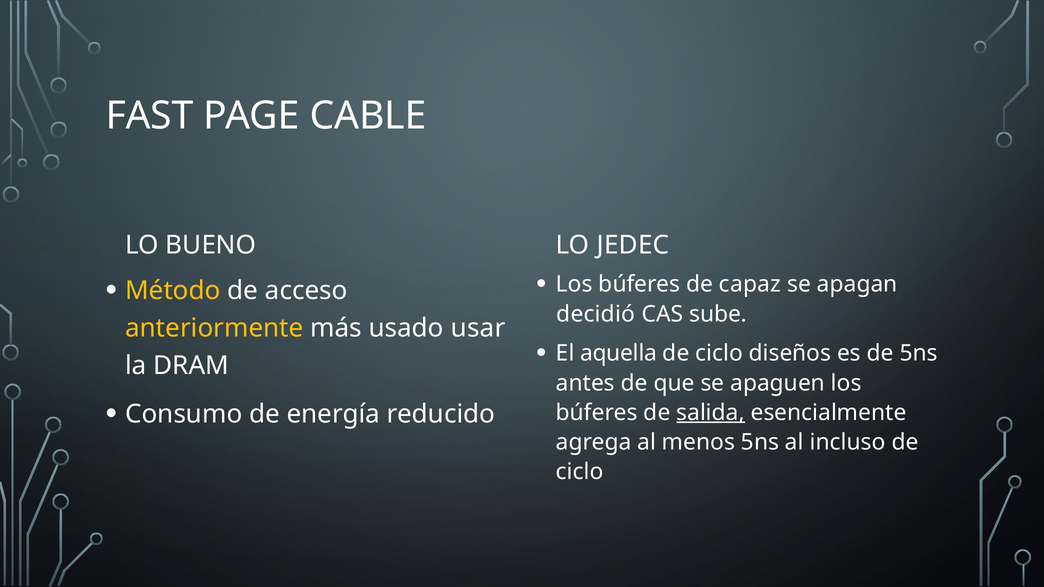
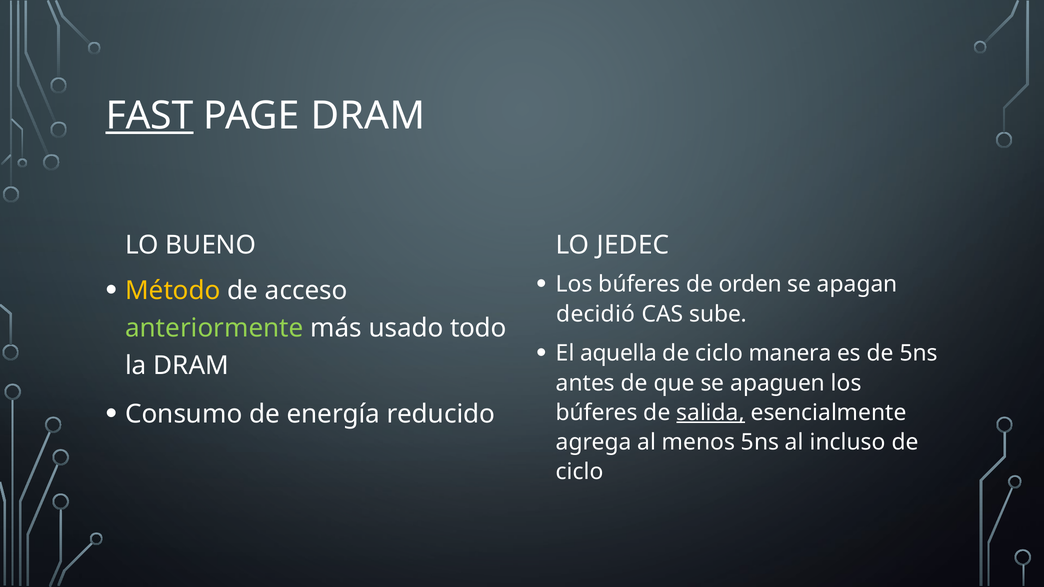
FAST underline: none -> present
PAGE CABLE: CABLE -> DRAM
capaz: capaz -> orden
anteriormente colour: yellow -> light green
usar: usar -> todo
diseños: diseños -> manera
